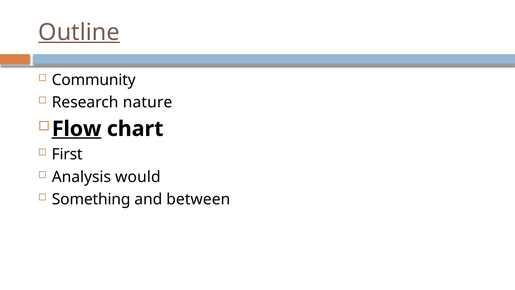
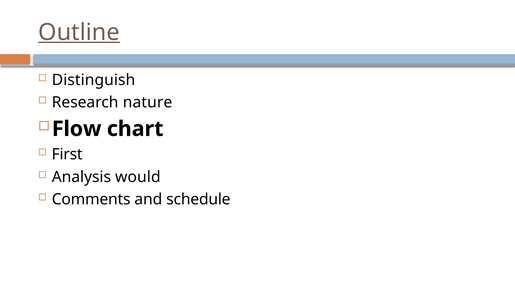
Community: Community -> Distinguish
Flow underline: present -> none
Something: Something -> Comments
between: between -> schedule
